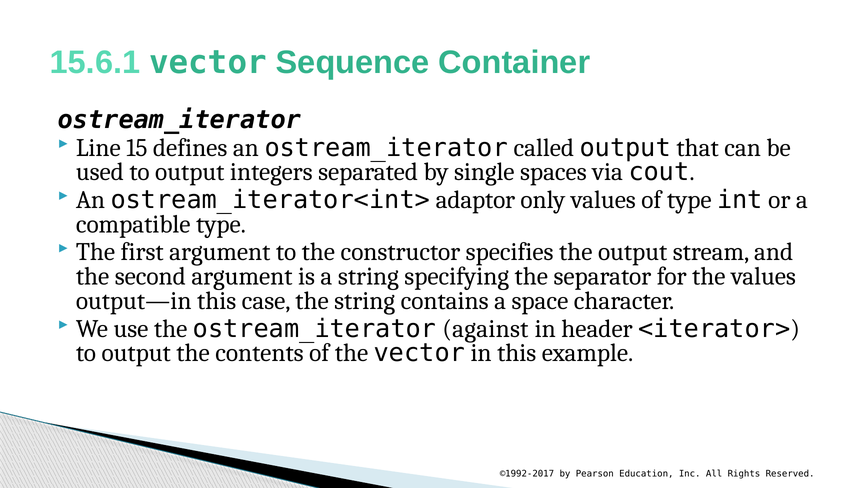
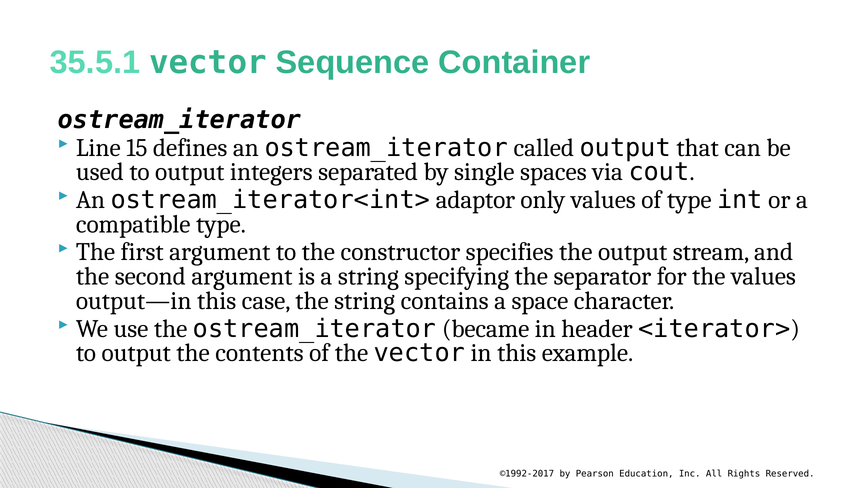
15.6.1: 15.6.1 -> 35.5.1
against: against -> became
